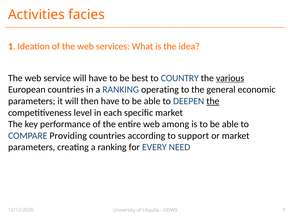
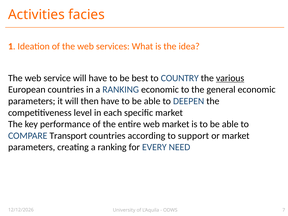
RANKING operating: operating -> economic
the at (213, 101) underline: present -> none
web among: among -> market
Providing: Providing -> Transport
